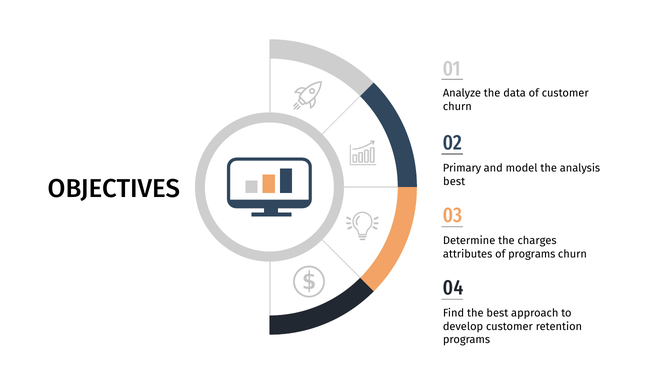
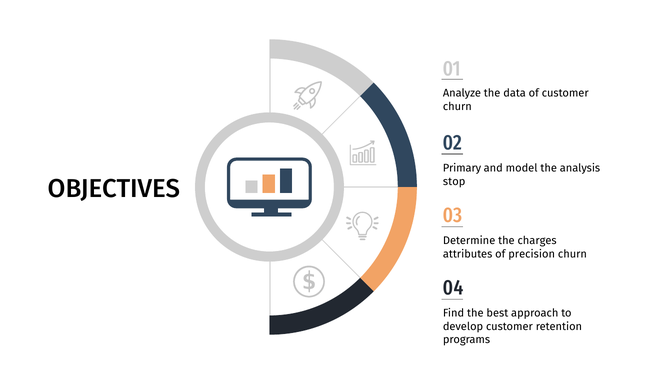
best at (454, 181): best -> stop
of programs: programs -> precision
